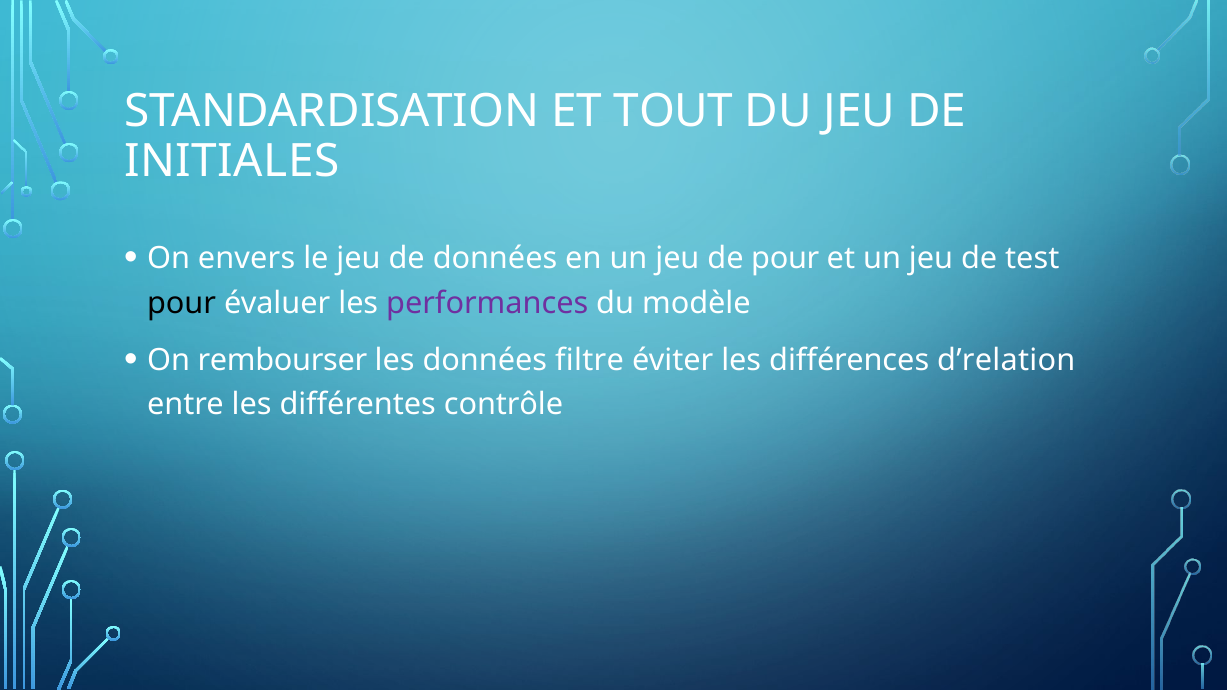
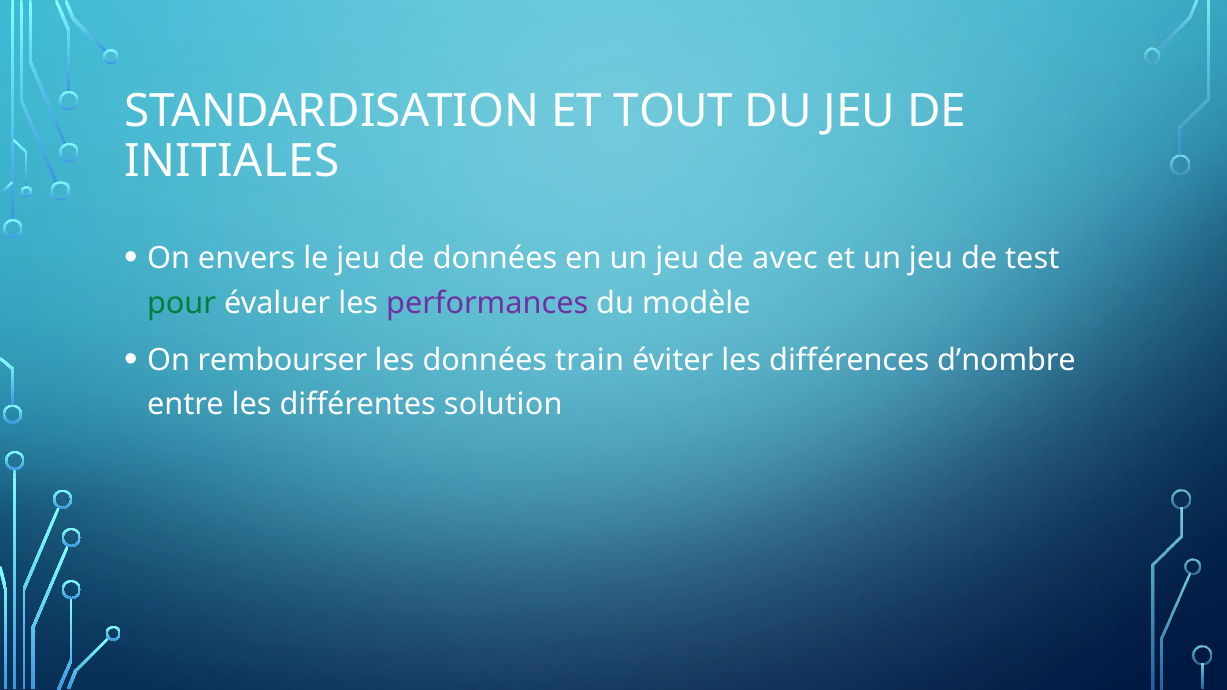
de pour: pour -> avec
pour at (182, 303) colour: black -> green
filtre: filtre -> train
d’relation: d’relation -> d’nombre
contrôle: contrôle -> solution
